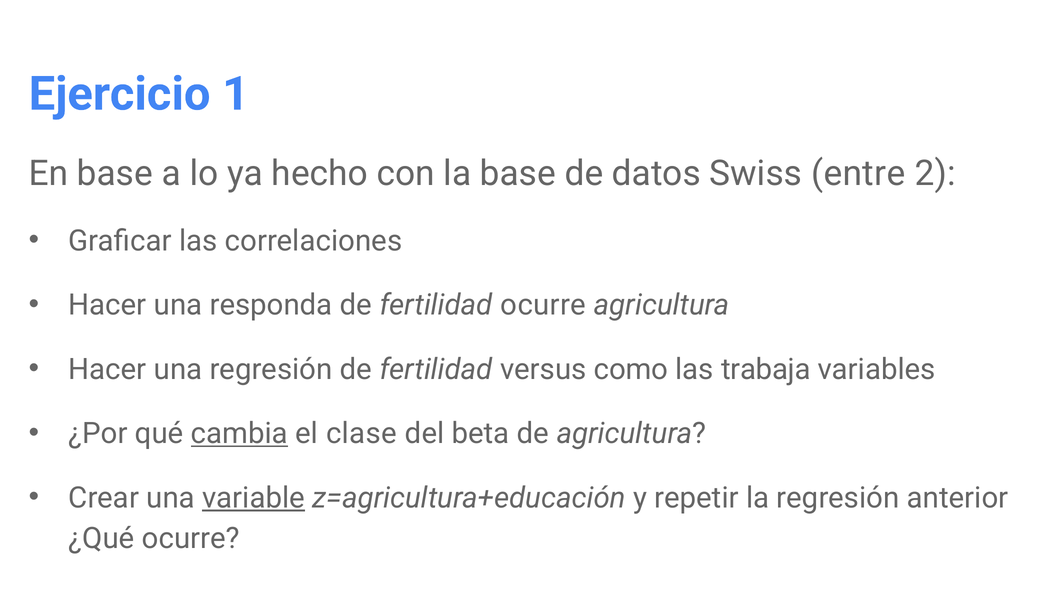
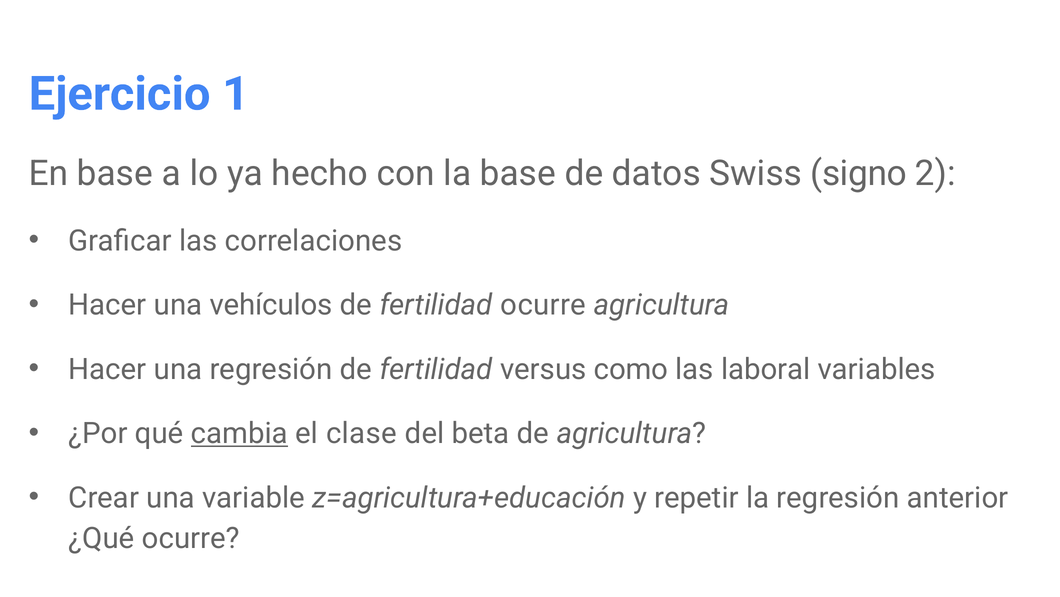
entre: entre -> signo
responda: responda -> vehículos
trabaja: trabaja -> laboral
variable underline: present -> none
